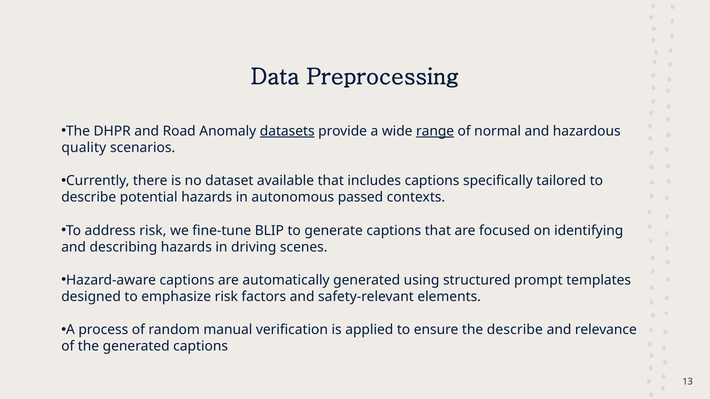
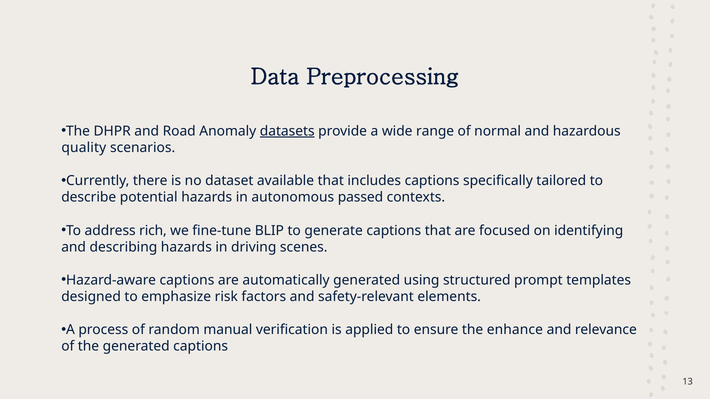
range underline: present -> none
address risk: risk -> rich
the describe: describe -> enhance
